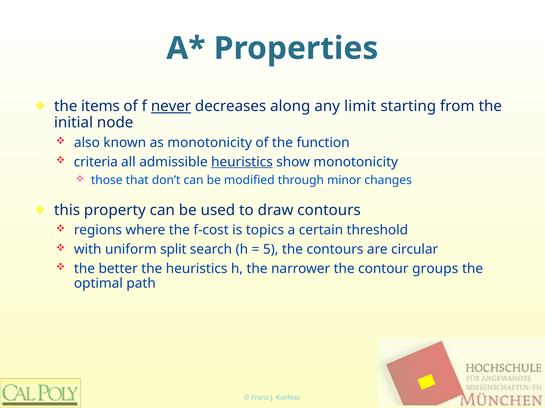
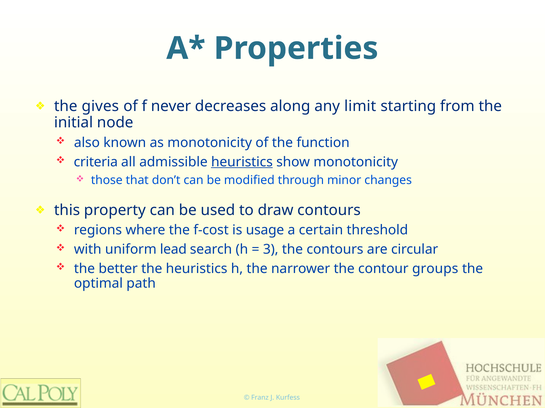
items: items -> gives
never underline: present -> none
topics: topics -> usage
split: split -> lead
5: 5 -> 3
